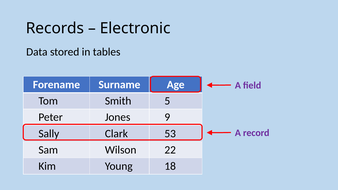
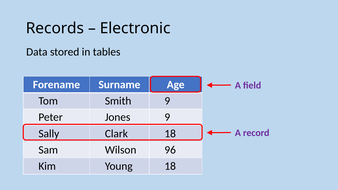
Smith 5: 5 -> 9
Clark 53: 53 -> 18
22: 22 -> 96
